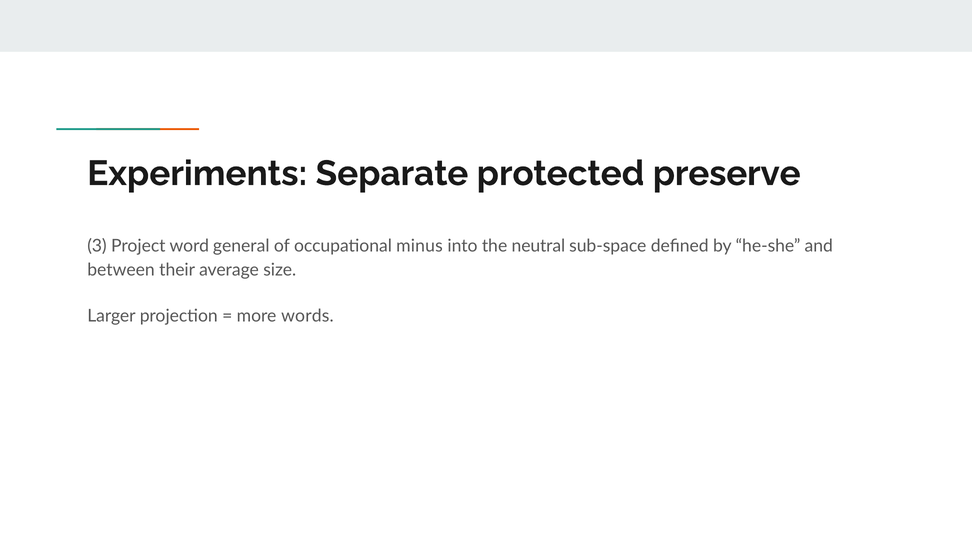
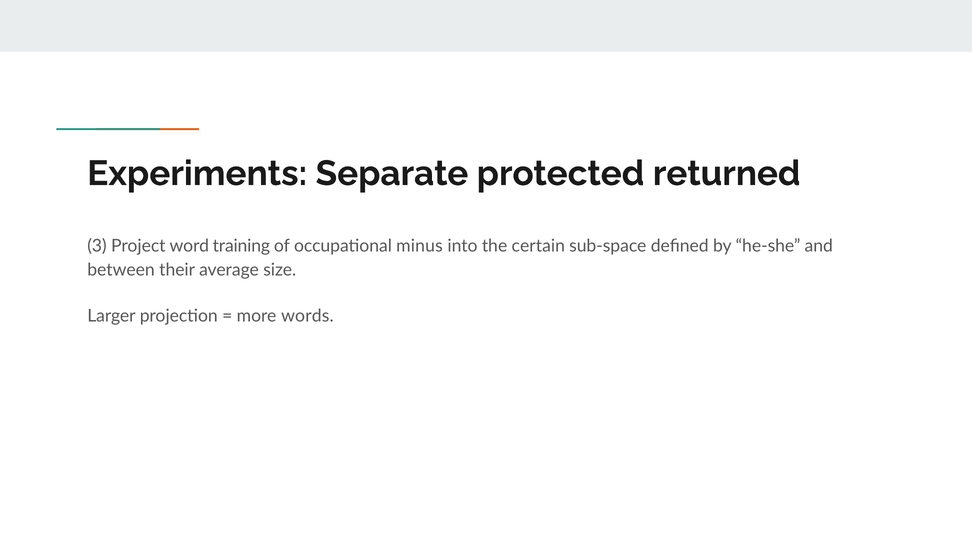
preserve: preserve -> returned
general: general -> training
neutral: neutral -> certain
